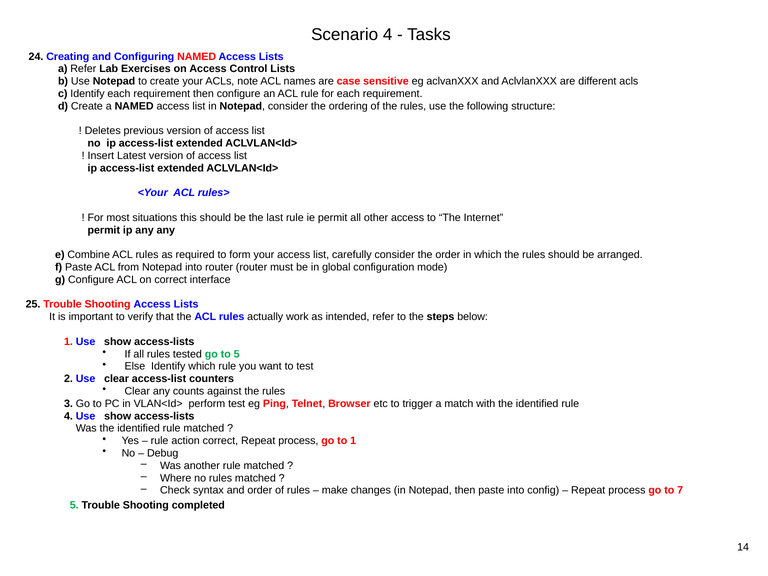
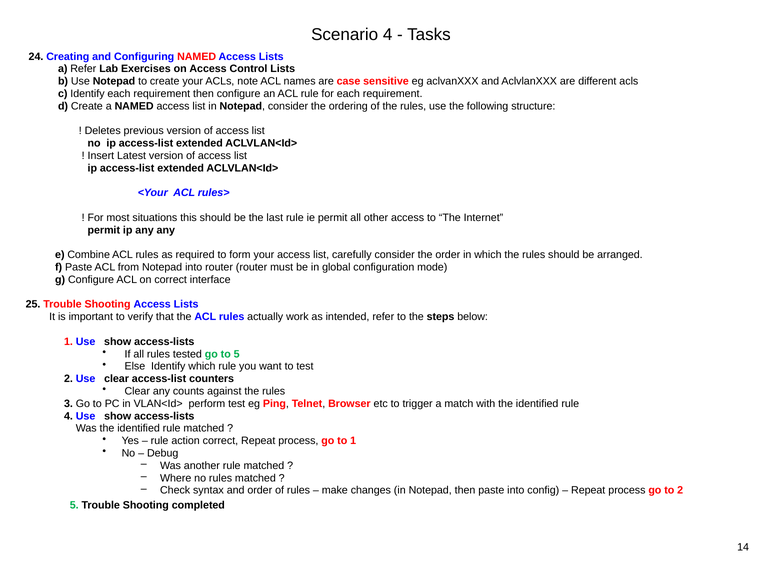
to 7: 7 -> 2
